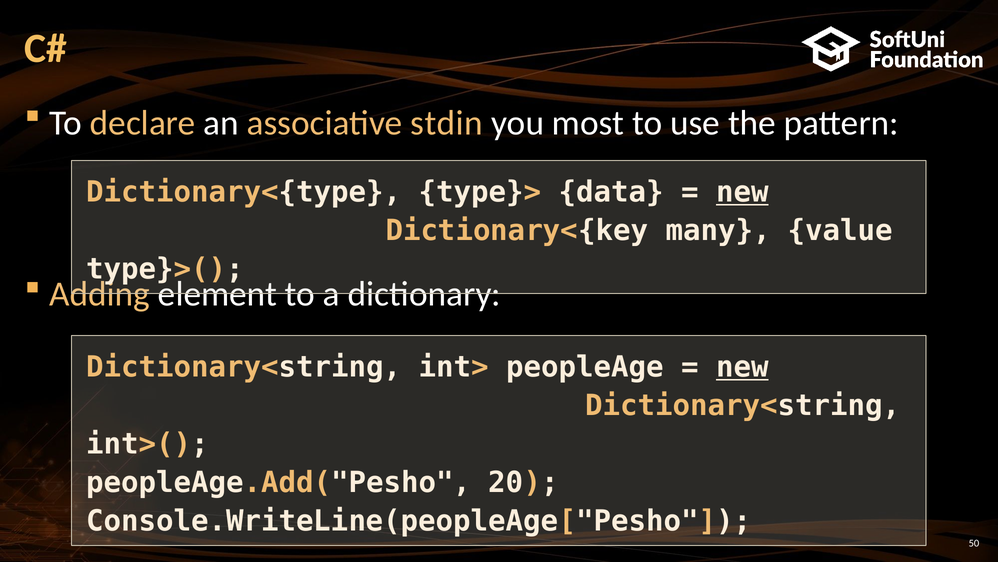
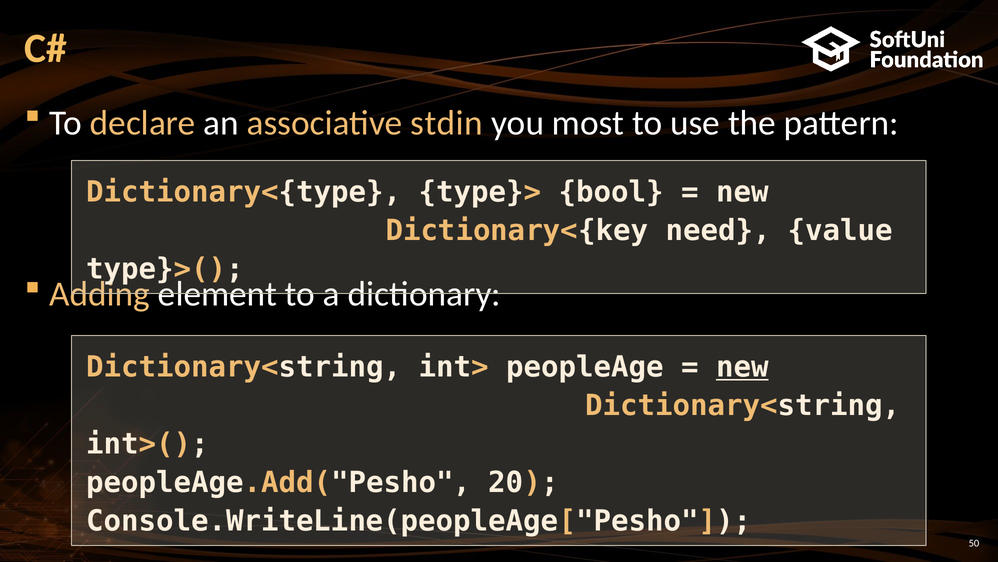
data: data -> bool
new at (742, 192) underline: present -> none
many: many -> need
